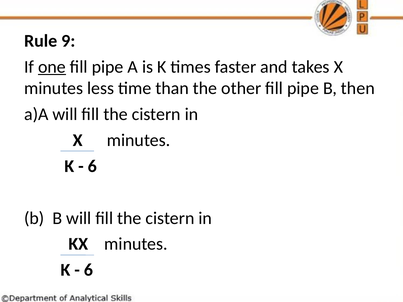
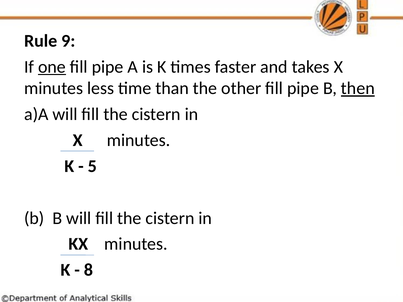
then underline: none -> present
6 at (92, 166): 6 -> 5
6 at (88, 270): 6 -> 8
